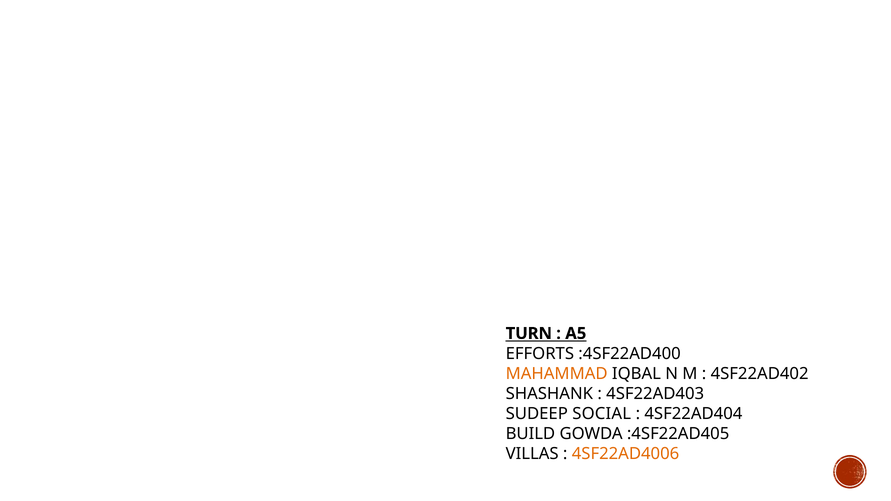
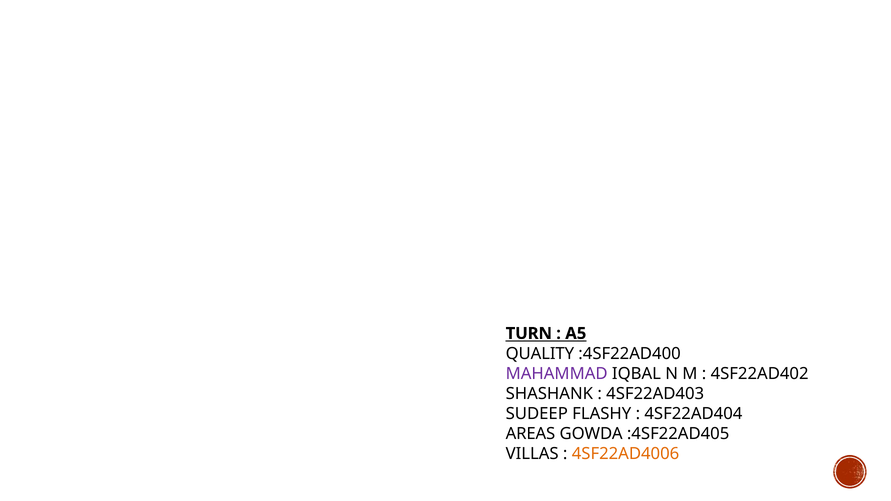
EFFORTS: EFFORTS -> QUALITY
MAHAMMAD colour: orange -> purple
SOCIAL: SOCIAL -> FLASHY
BUILD: BUILD -> AREAS
